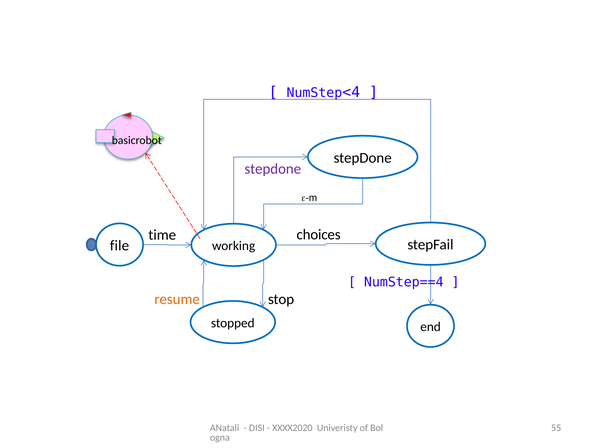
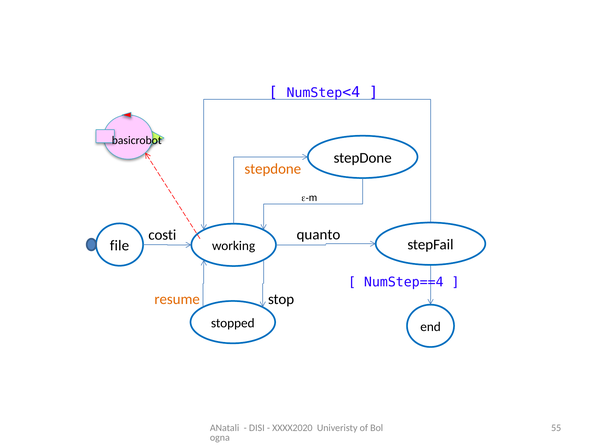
stepdone at (273, 169) colour: purple -> orange
choices: choices -> quanto
time: time -> costi
